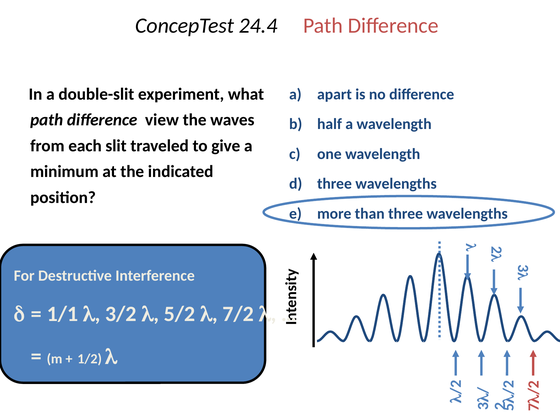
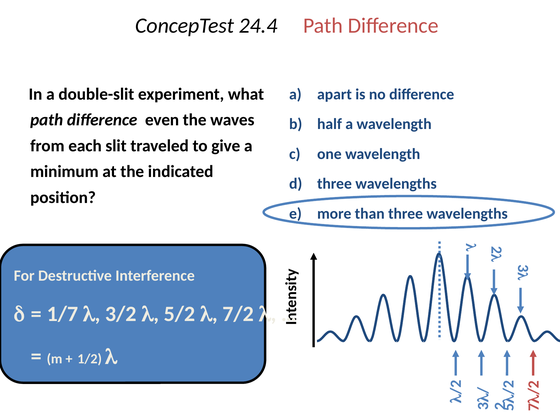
view: view -> even
1/1: 1/1 -> 1/7
